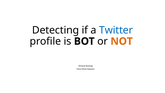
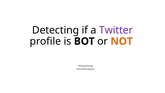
Twitter colour: blue -> purple
